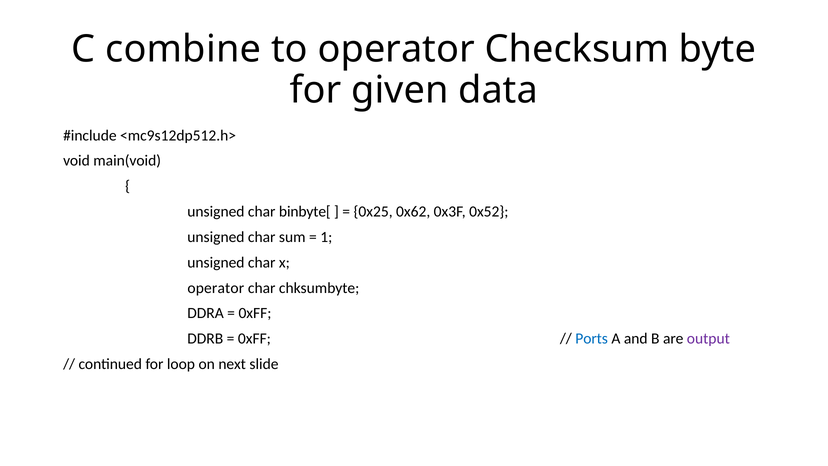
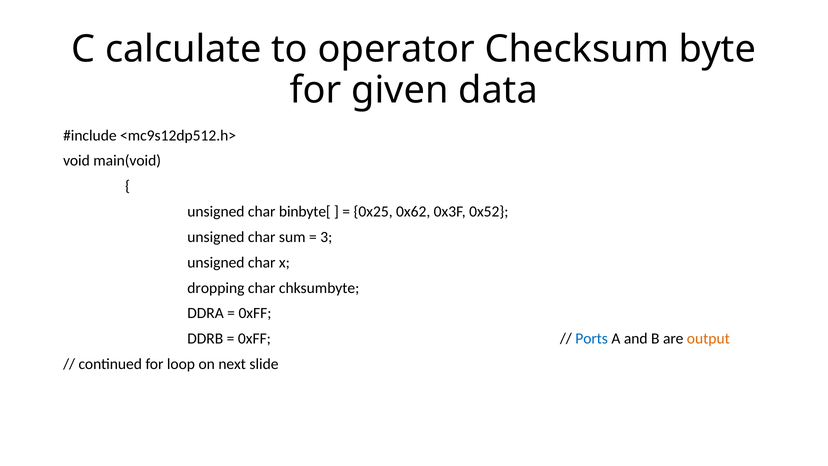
combine: combine -> calculate
1: 1 -> 3
operator at (216, 288): operator -> dropping
output colour: purple -> orange
